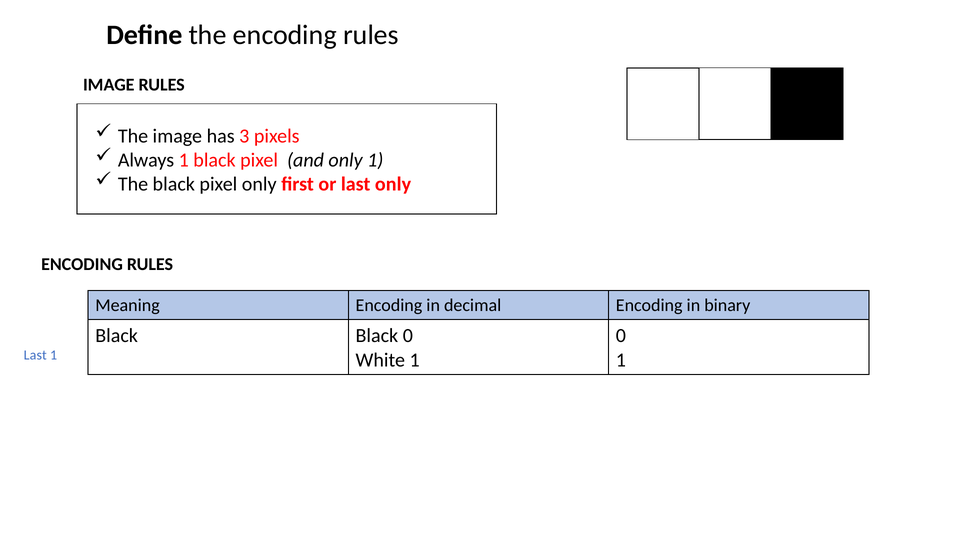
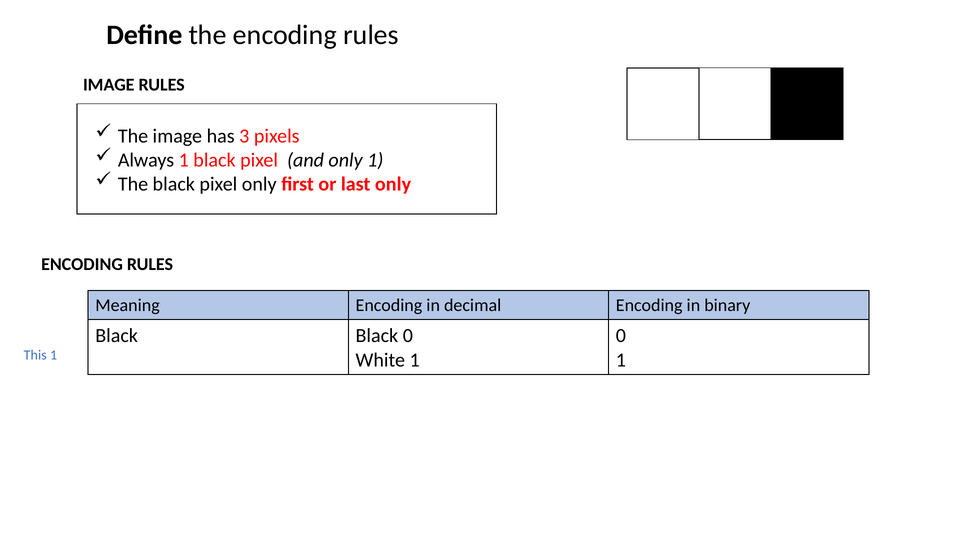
Last at (35, 355): Last -> This
